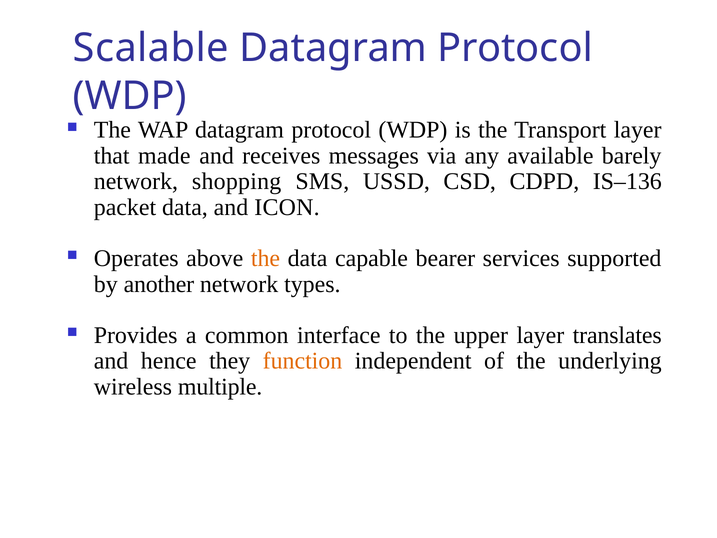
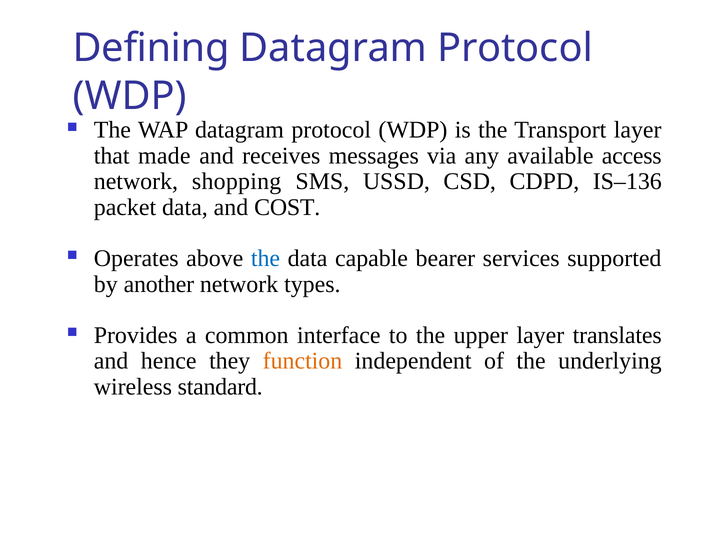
Scalable: Scalable -> Defining
barely: barely -> access
ICON: ICON -> COST
the at (265, 258) colour: orange -> blue
multiple: multiple -> standard
